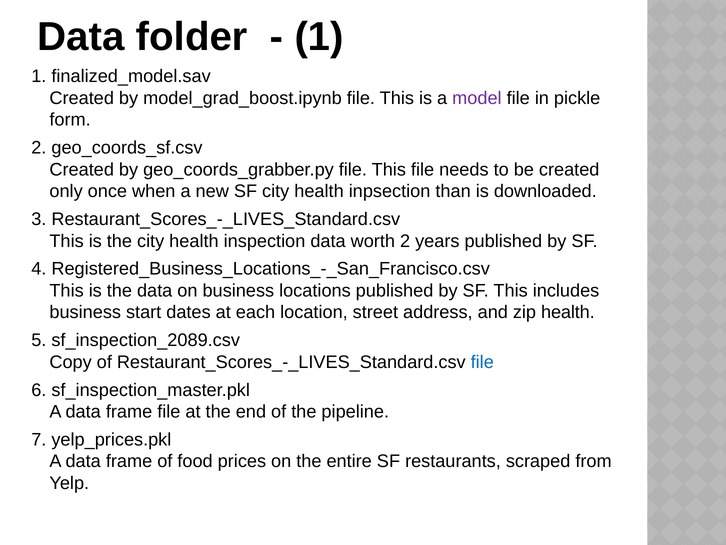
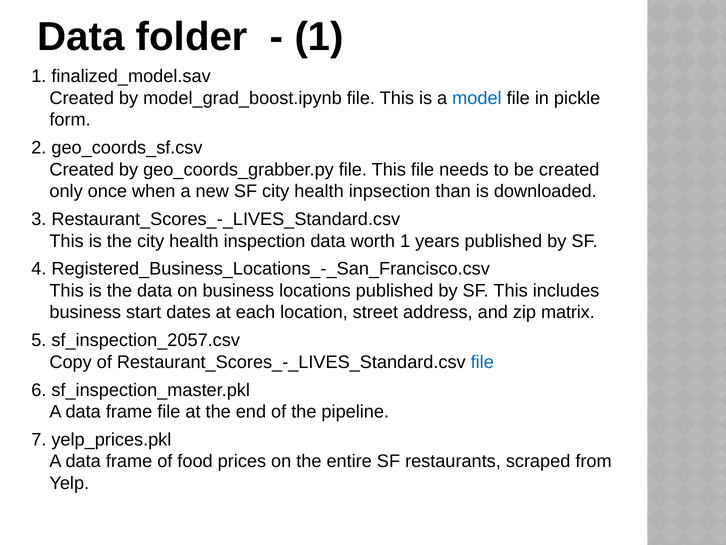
model colour: purple -> blue
worth 2: 2 -> 1
zip health: health -> matrix
sf_inspection_2089.csv: sf_inspection_2089.csv -> sf_inspection_2057.csv
